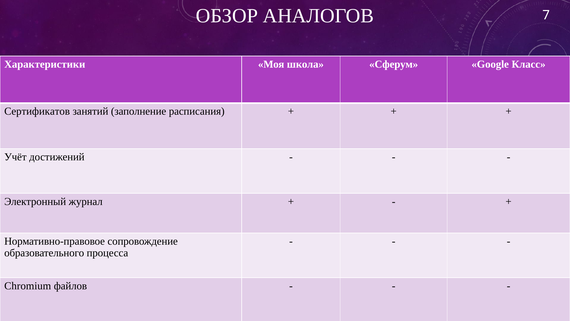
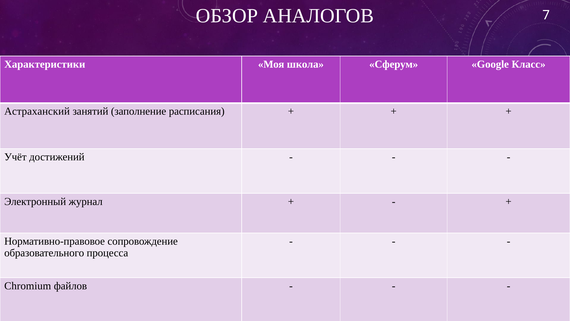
Сертификатов: Сертификатов -> Астраханский
